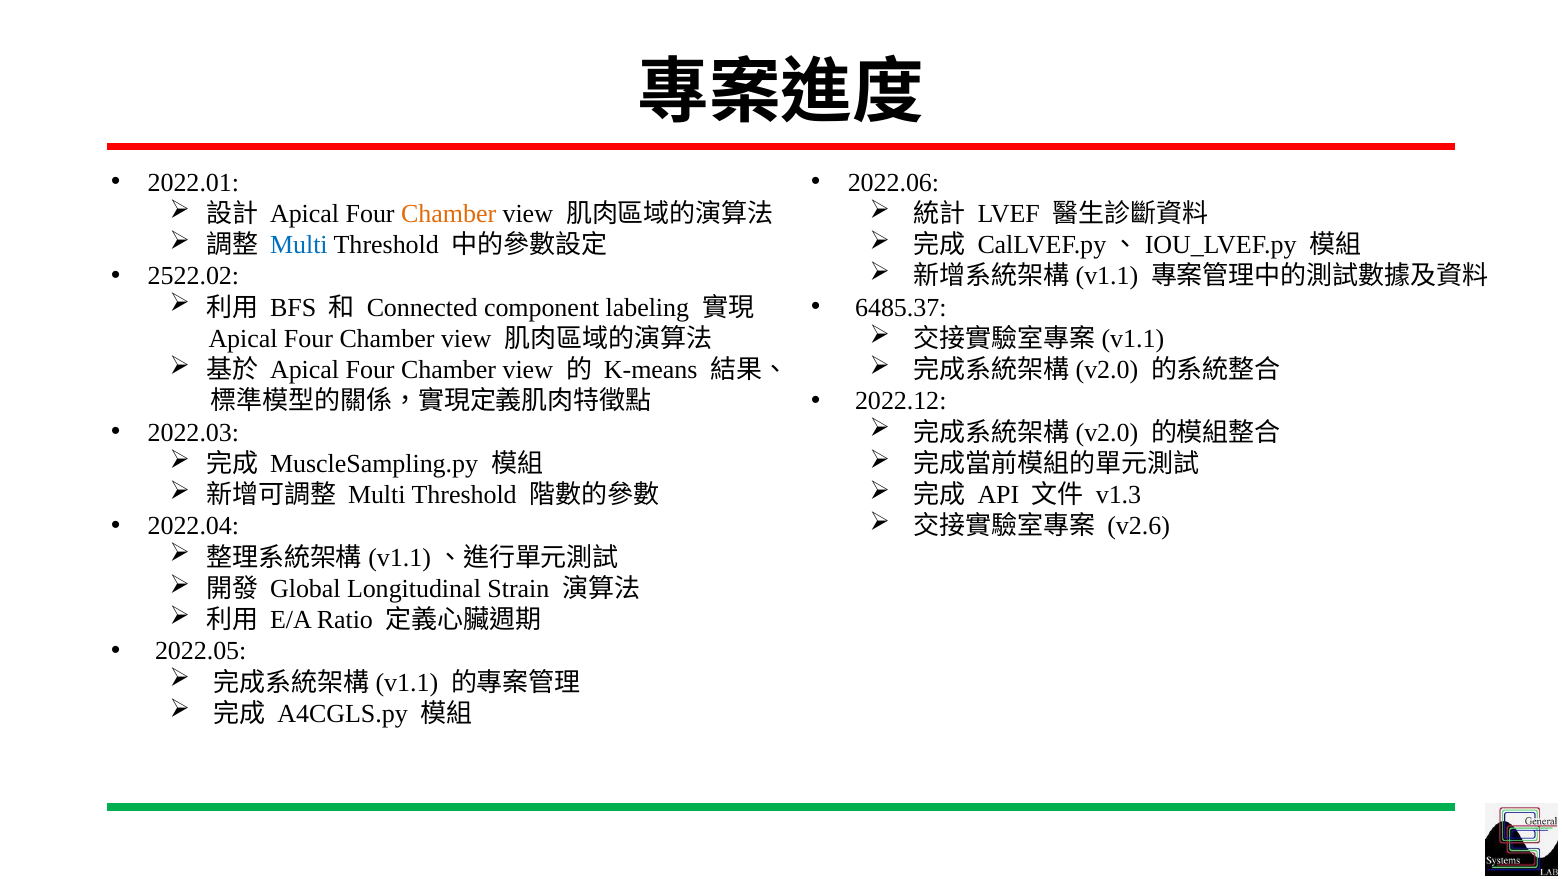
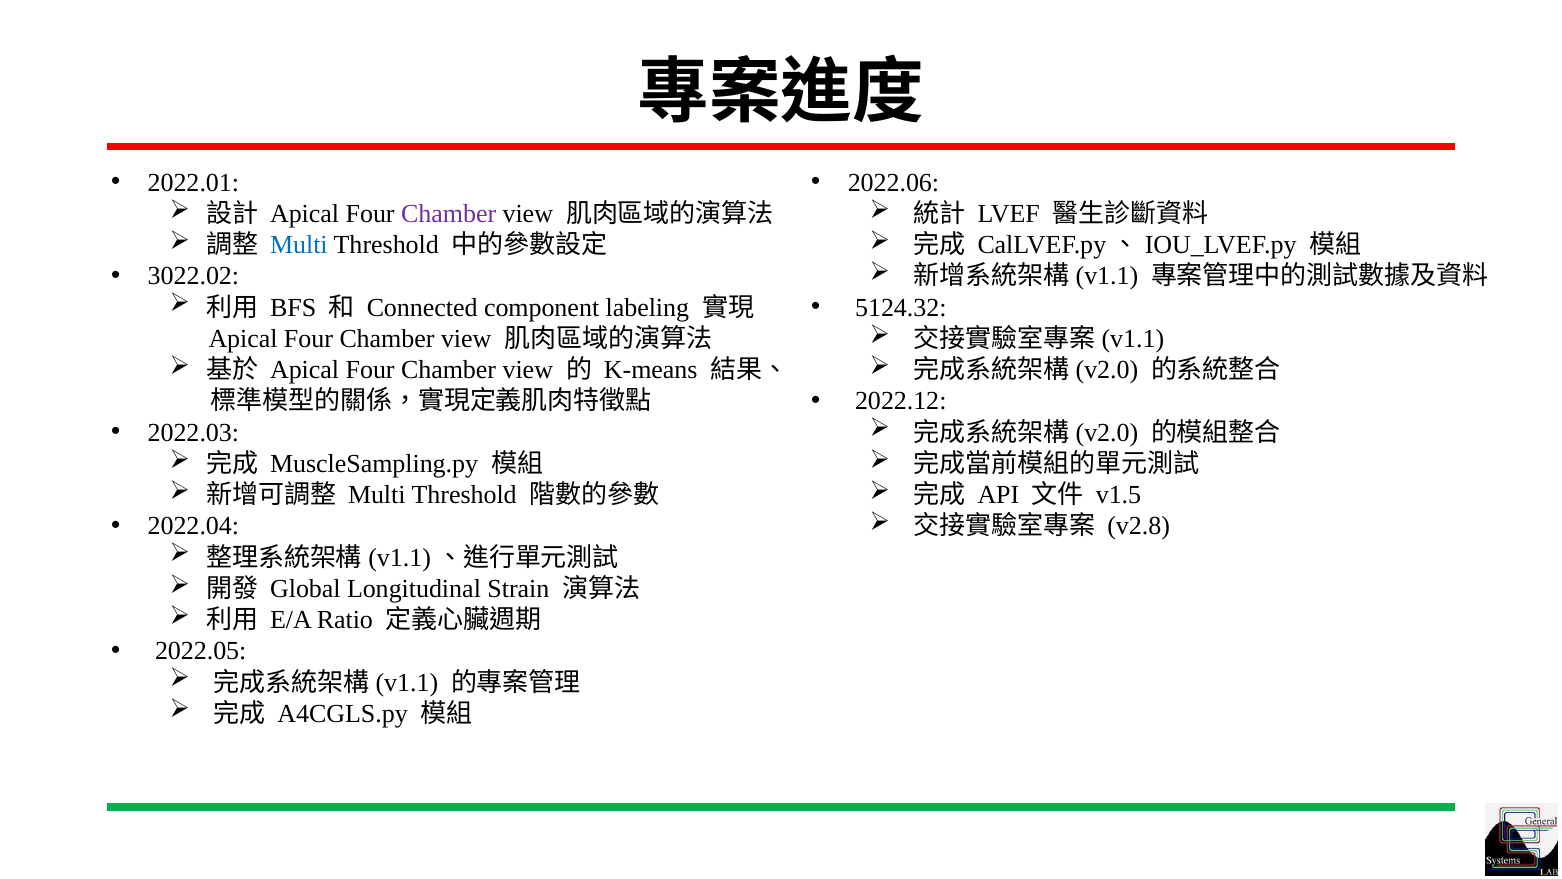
Chamber at (449, 214) colour: orange -> purple
2522.02: 2522.02 -> 3022.02
6485.37: 6485.37 -> 5124.32
v1.3: v1.3 -> v1.5
v2.6: v2.6 -> v2.8
